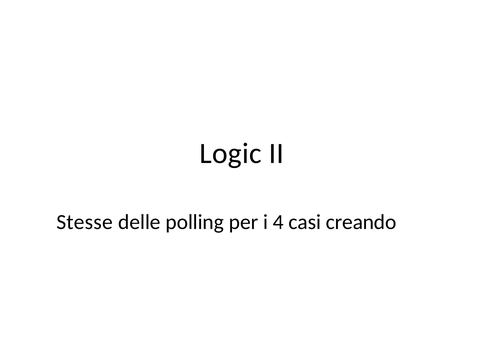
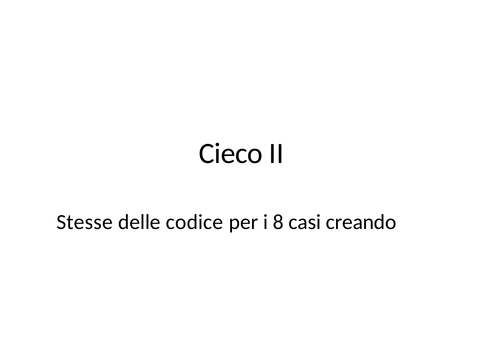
Logic: Logic -> Cieco
polling: polling -> codice
4: 4 -> 8
